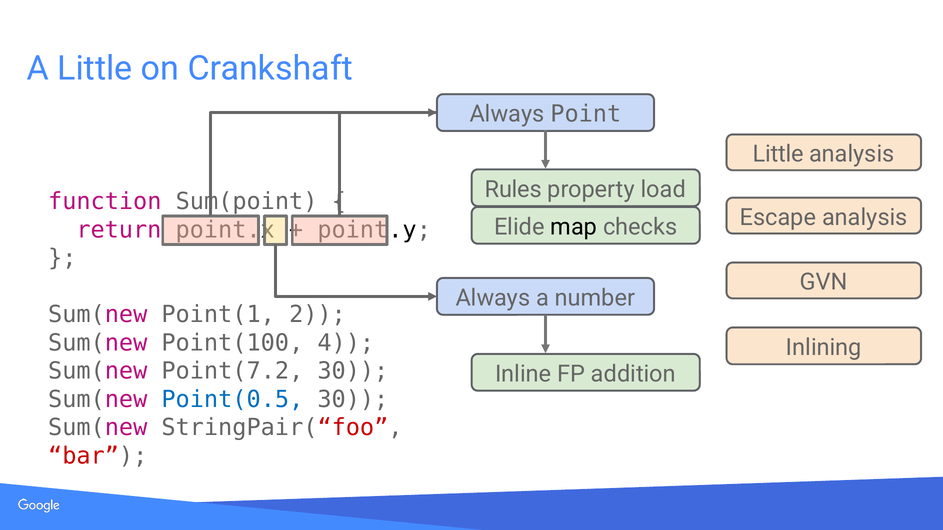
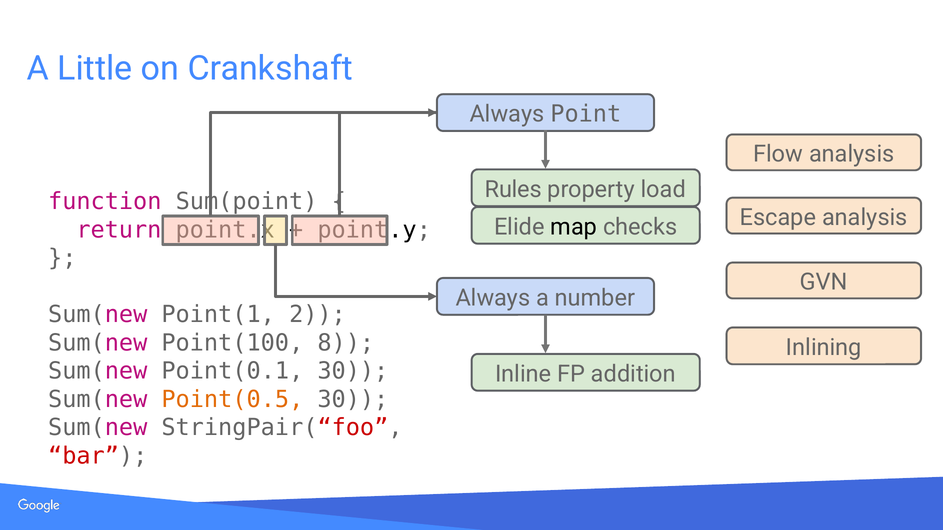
Little at (778, 154): Little -> Flow
4: 4 -> 8
Point(7.2: Point(7.2 -> Point(0.1
Point(0.5 colour: blue -> orange
